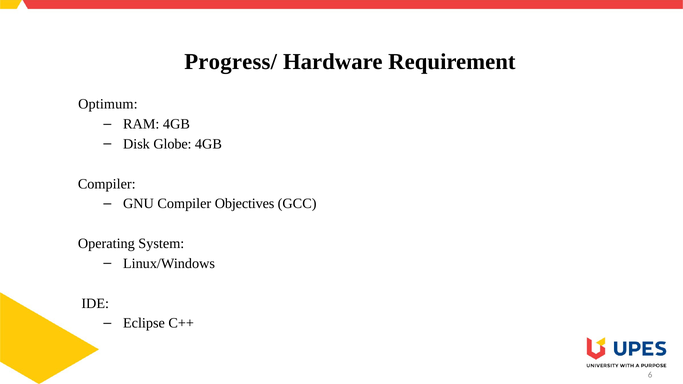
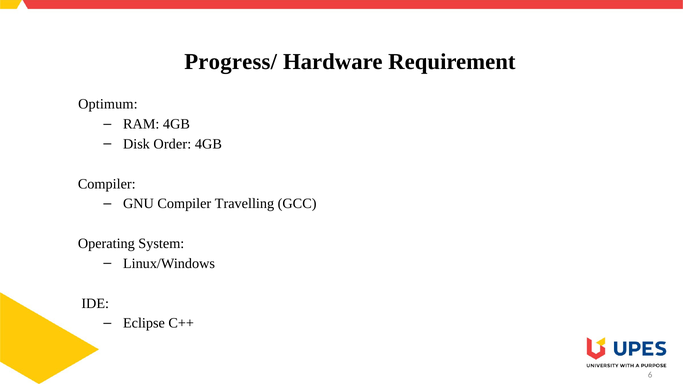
Globe: Globe -> Order
Objectives: Objectives -> Travelling
